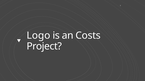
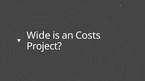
Logo: Logo -> Wide
